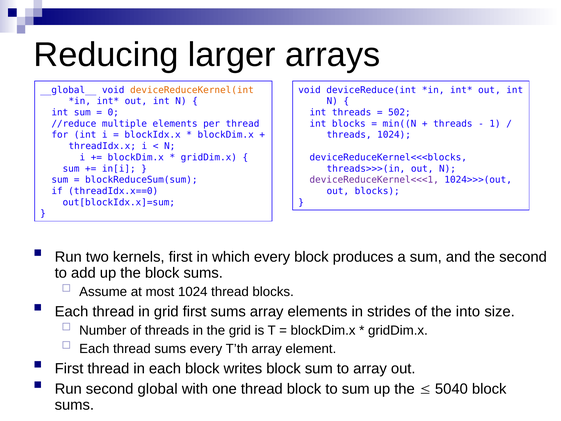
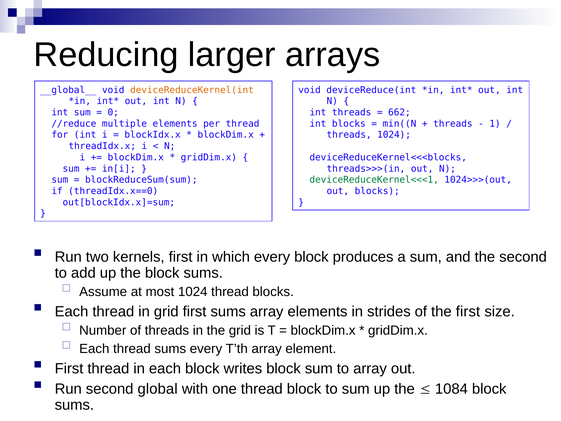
502: 502 -> 662
deviceReduceKernel<<<1 colour: purple -> green
the into: into -> first
5040: 5040 -> 1084
